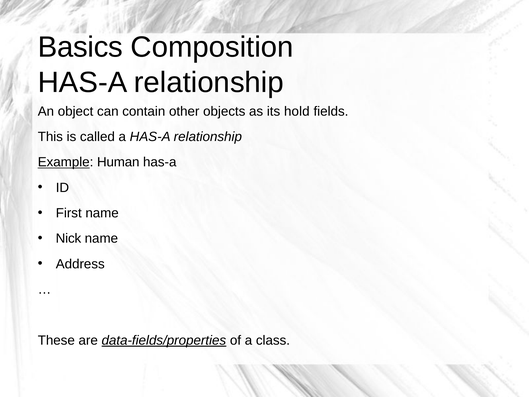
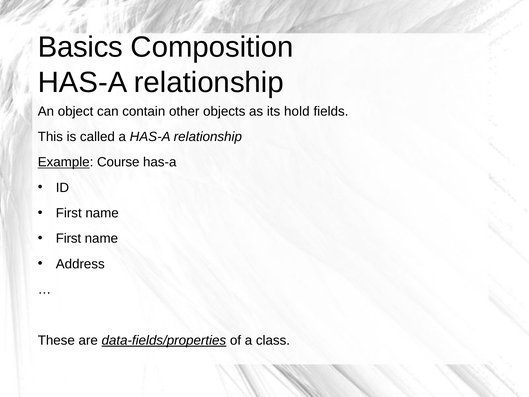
Human: Human -> Course
Nick at (68, 238): Nick -> First
